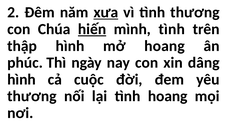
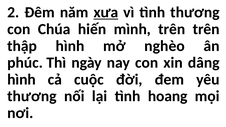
hiến underline: present -> none
mình tình: tình -> trên
mở hoang: hoang -> nghèo
